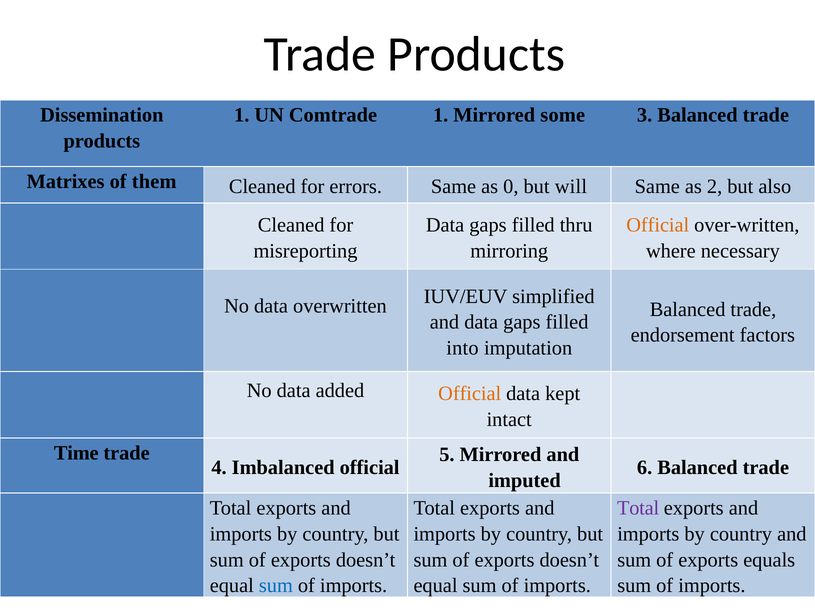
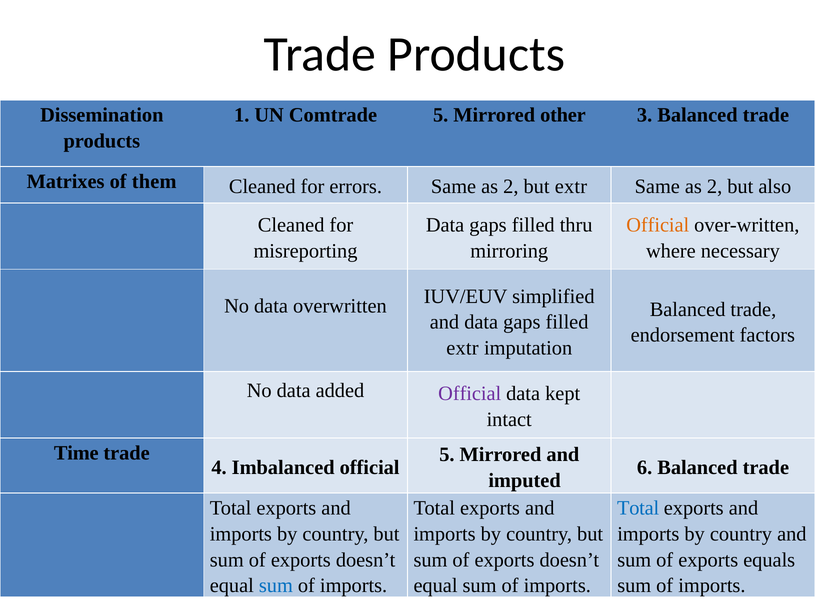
Comtrade 1: 1 -> 5
some: some -> other
errors Same as 0: 0 -> 2
but will: will -> extr
into at (462, 348): into -> extr
Official at (470, 394) colour: orange -> purple
Total at (638, 508) colour: purple -> blue
